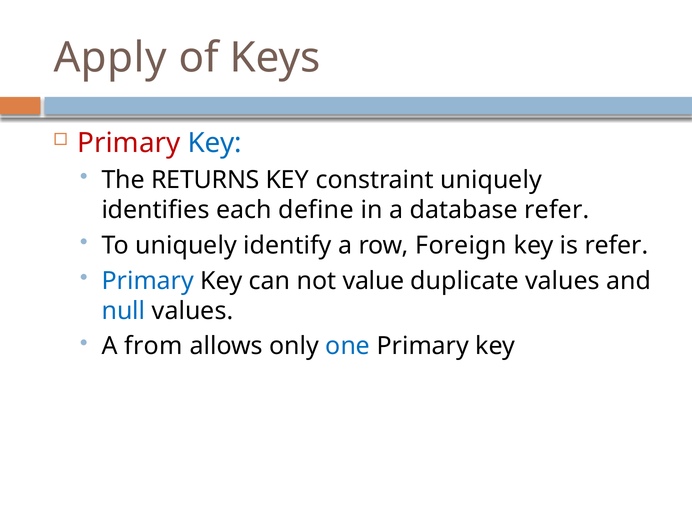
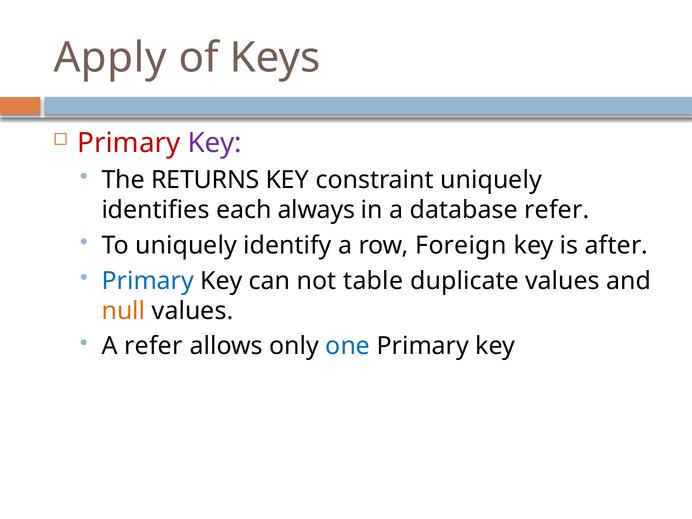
Key at (215, 143) colour: blue -> purple
define: define -> always
is refer: refer -> after
value: value -> table
null colour: blue -> orange
A from: from -> refer
